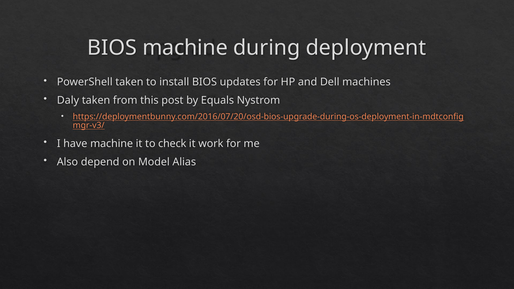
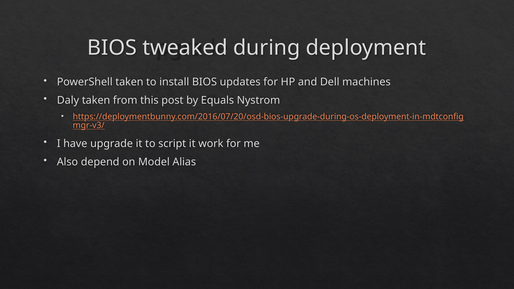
BIOS machine: machine -> tweaked
have machine: machine -> upgrade
check: check -> script
